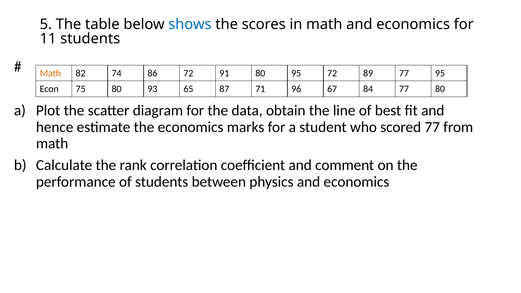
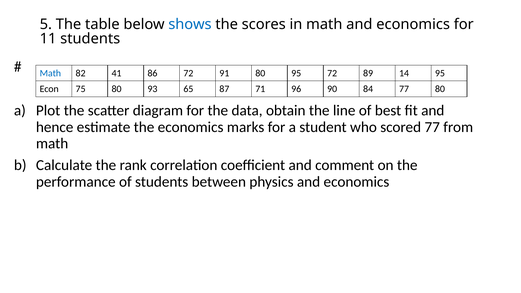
Math at (50, 73) colour: orange -> blue
74: 74 -> 41
89 77: 77 -> 14
67: 67 -> 90
